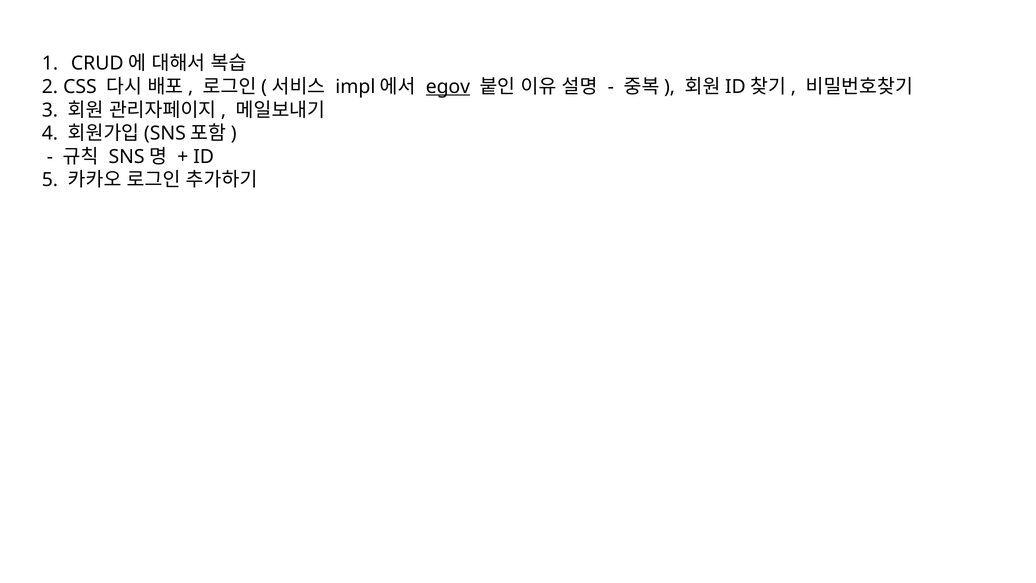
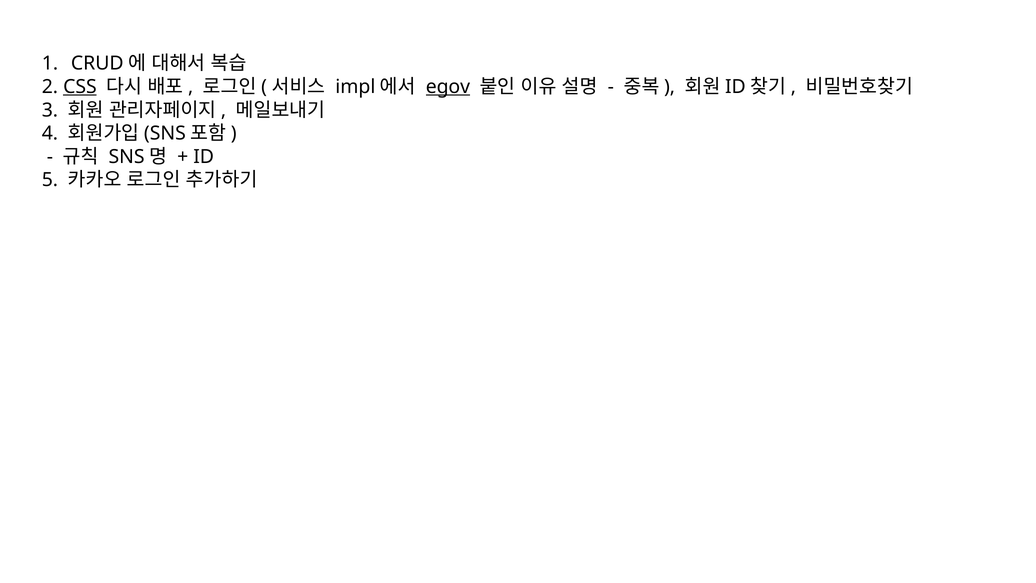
CSS underline: none -> present
